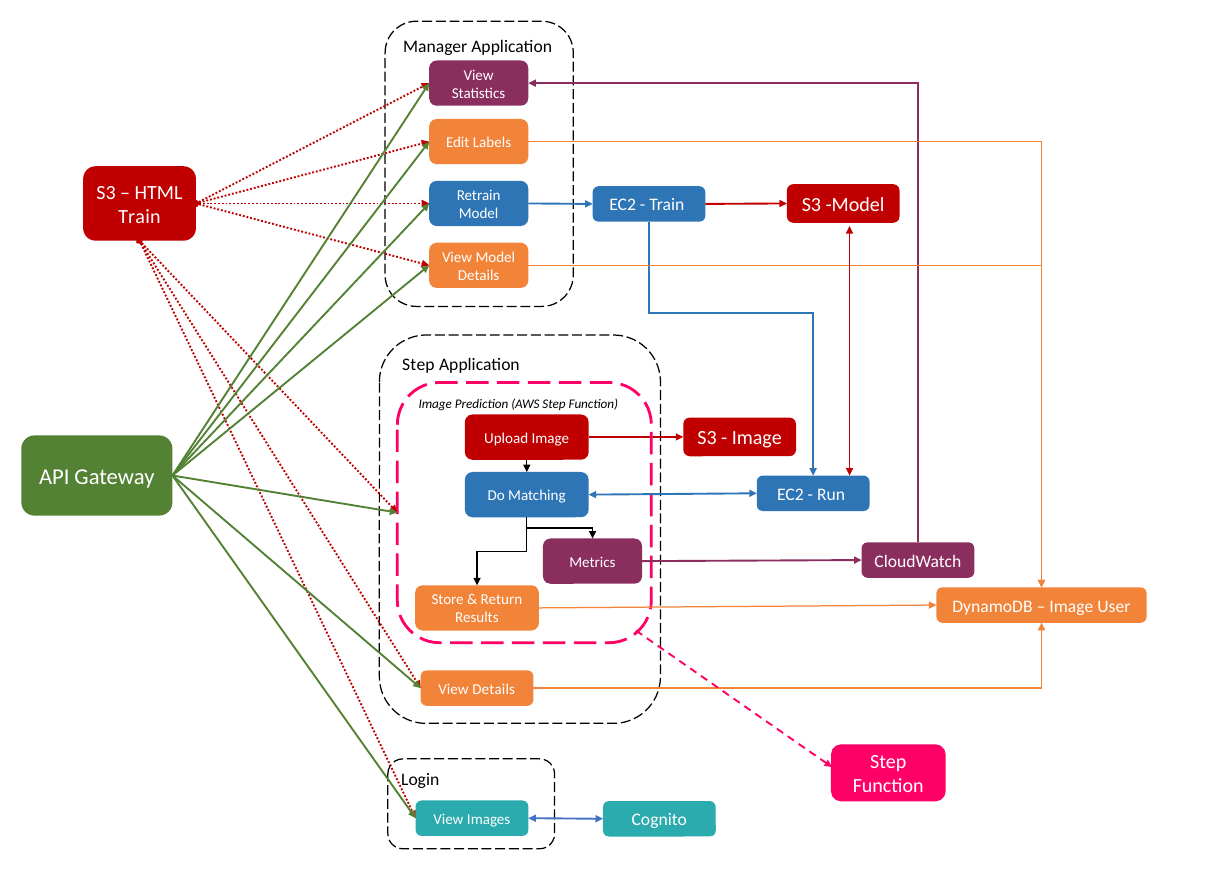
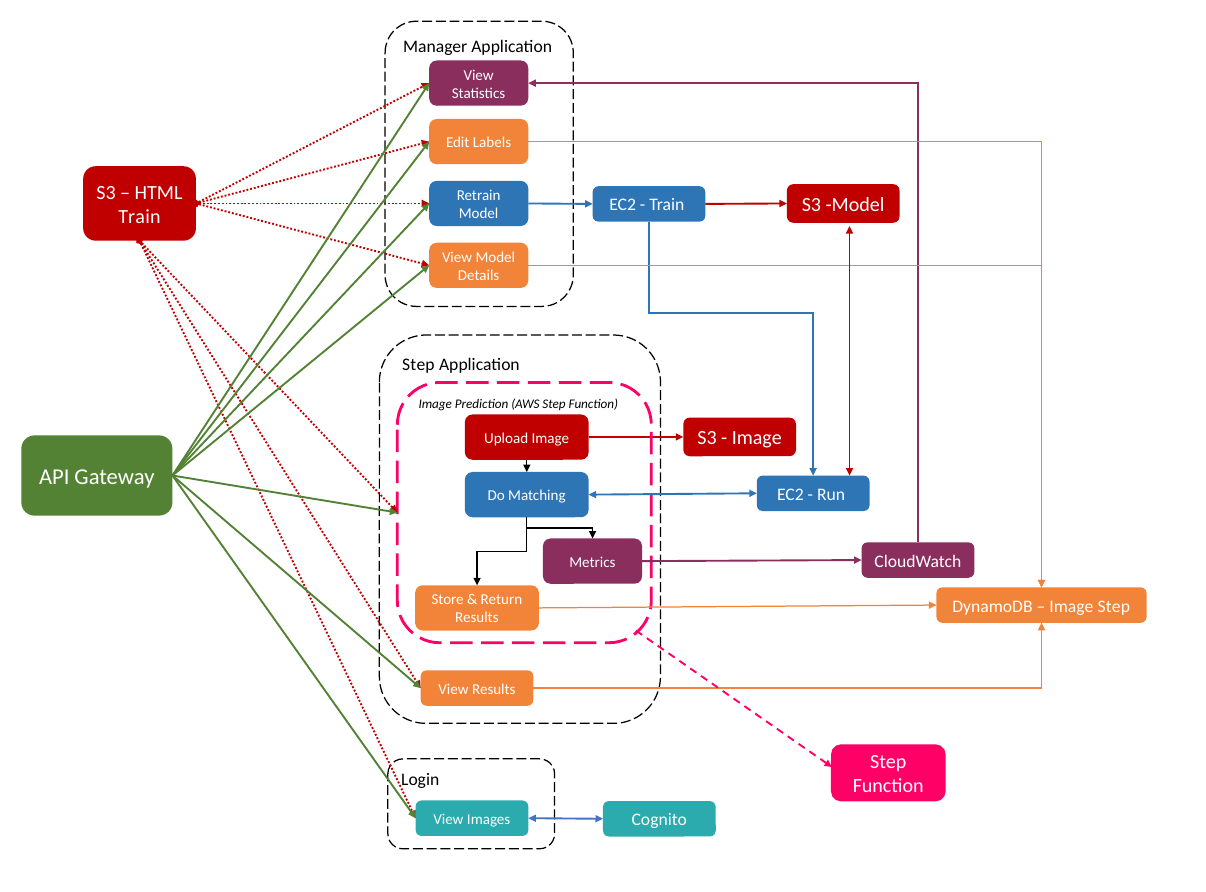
Image User: User -> Step
View Details: Details -> Results
